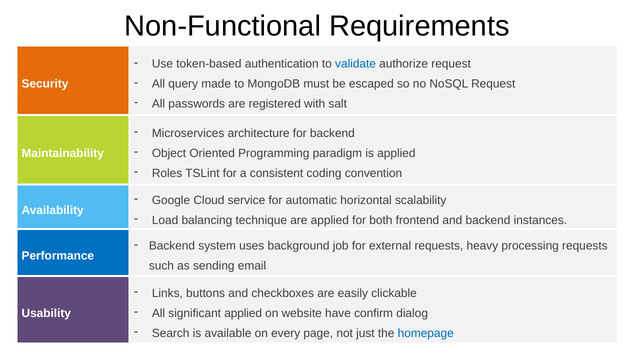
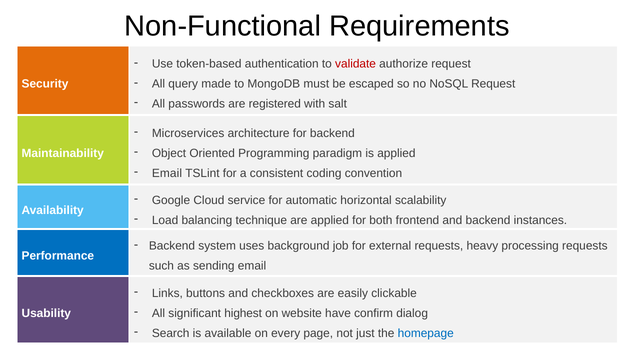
validate colour: blue -> red
Roles at (167, 173): Roles -> Email
significant applied: applied -> highest
